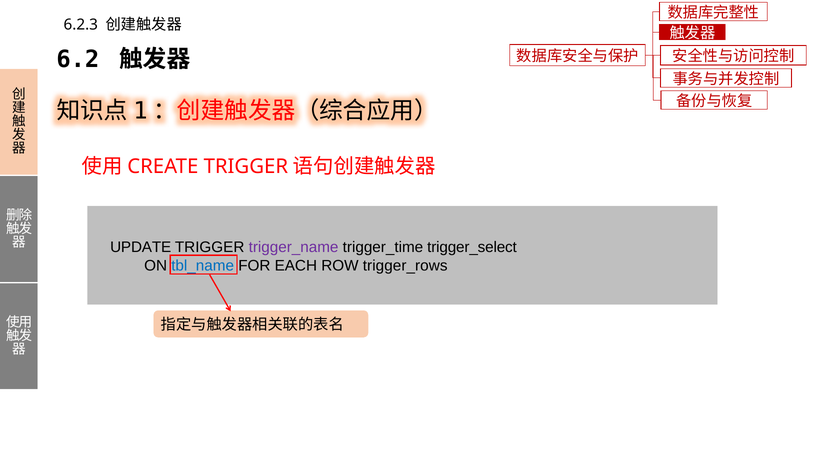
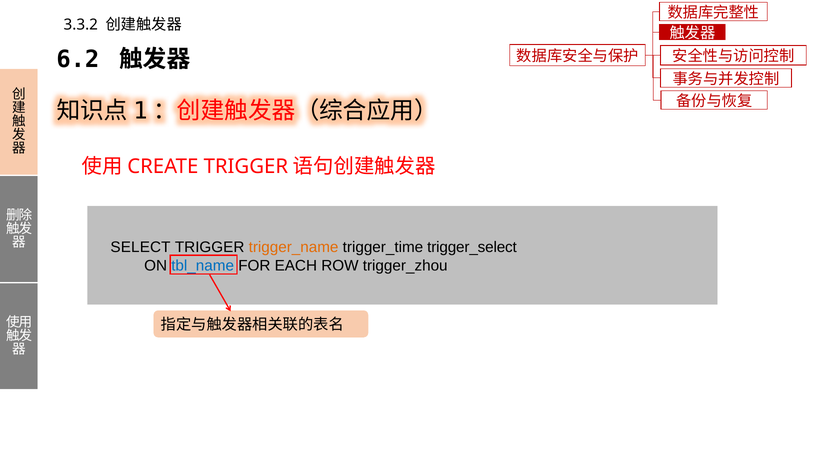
6.2.3: 6.2.3 -> 3.3.2
UPDATE: UPDATE -> SELECT
trigger_name colour: purple -> orange
trigger_rows: trigger_rows -> trigger_zhou
